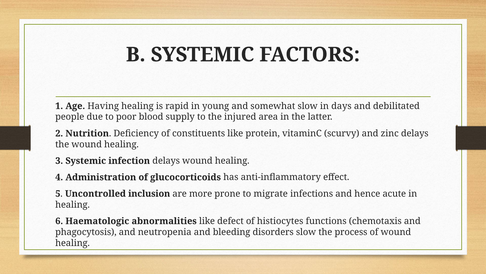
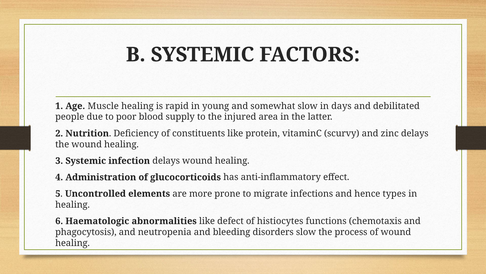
Having: Having -> Muscle
inclusion: inclusion -> elements
acute: acute -> types
